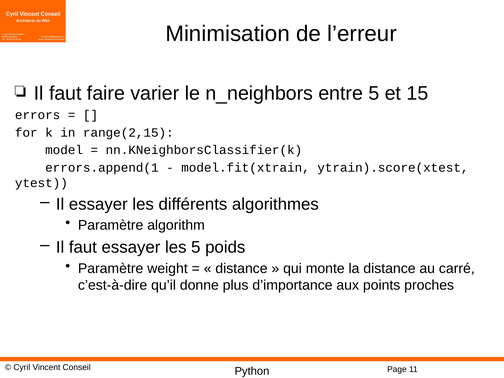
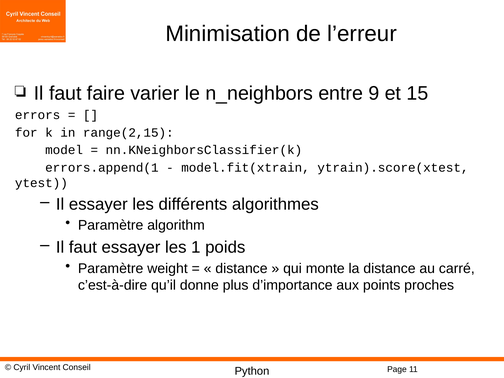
entre 5: 5 -> 9
les 5: 5 -> 1
